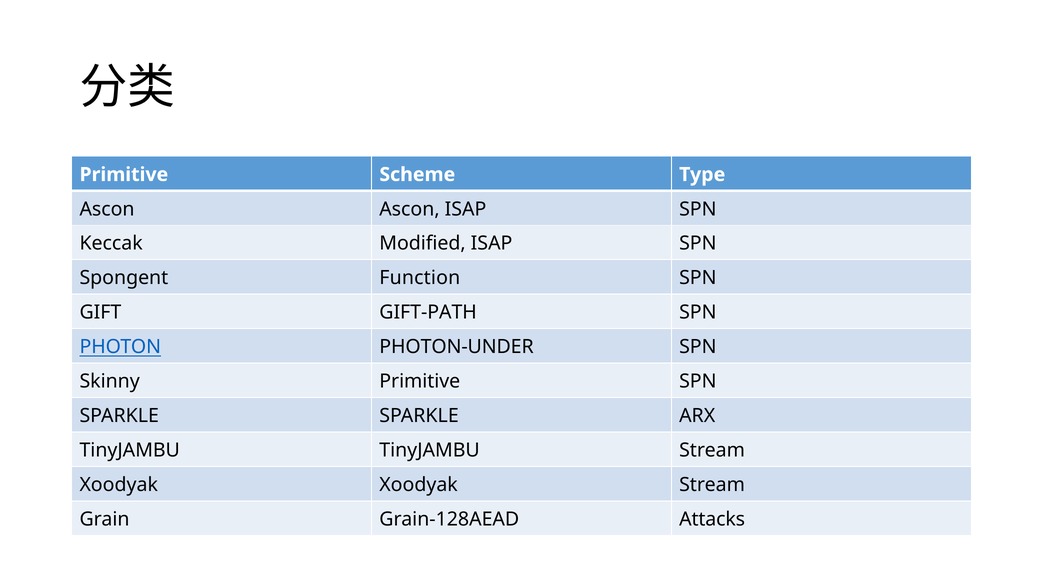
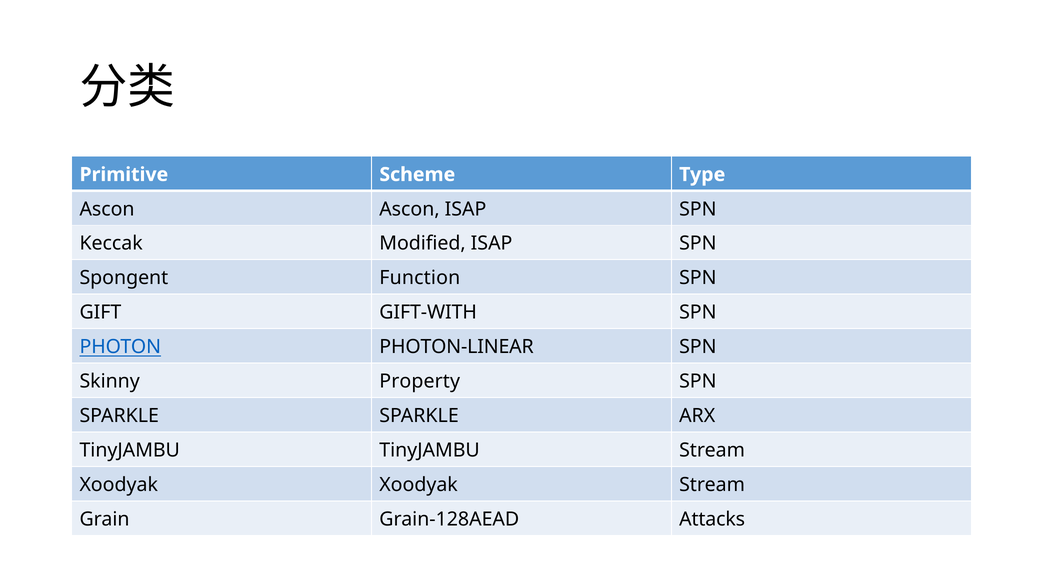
GIFT-PATH: GIFT-PATH -> GIFT-WITH
PHOTON-UNDER: PHOTON-UNDER -> PHOTON-LINEAR
Skinny Primitive: Primitive -> Property
